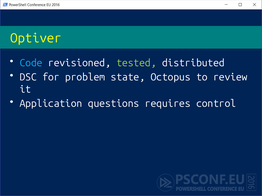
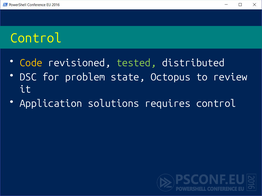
Optiver at (36, 38): Optiver -> Control
Code colour: light blue -> yellow
questions: questions -> solutions
